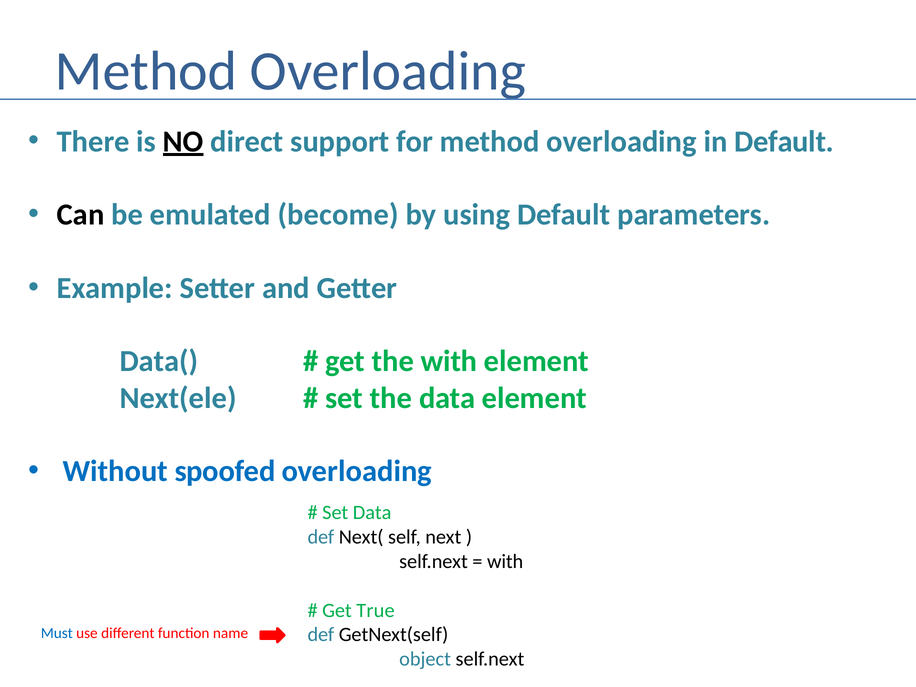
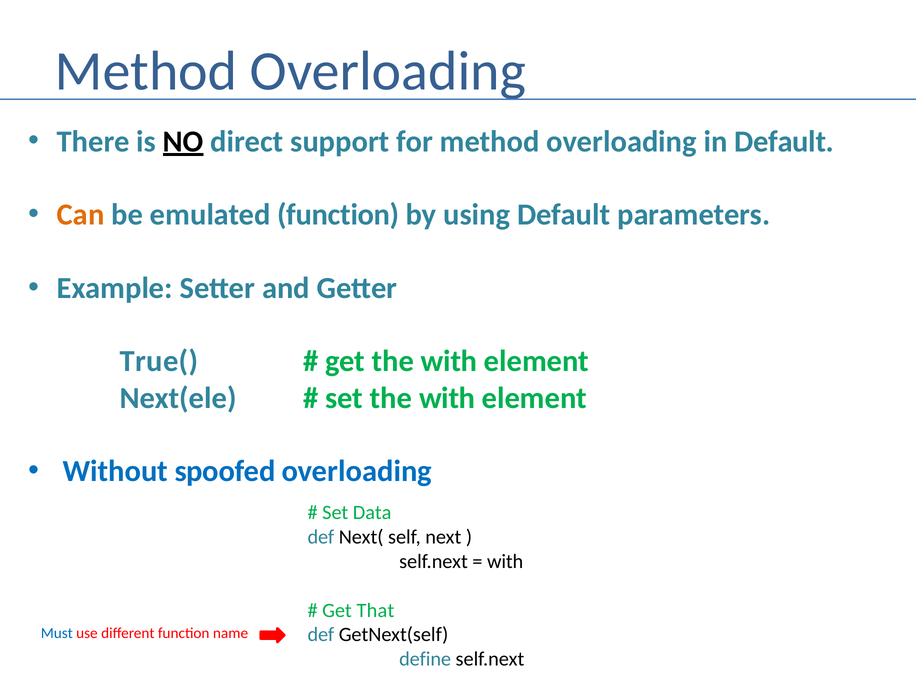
Can colour: black -> orange
emulated become: become -> function
Data(: Data( -> True(
set the data: data -> with
True: True -> That
object: object -> define
